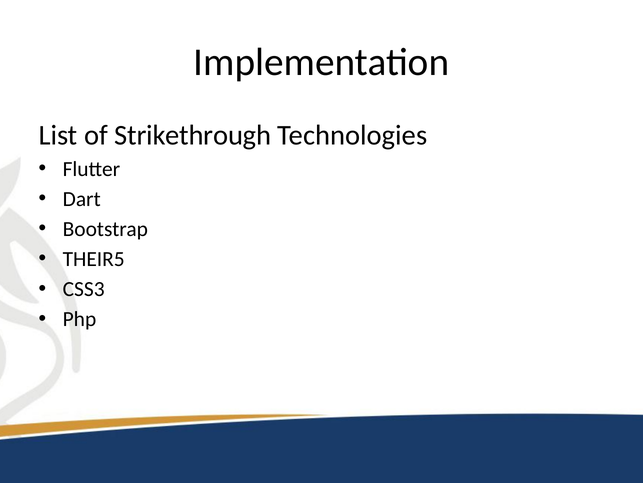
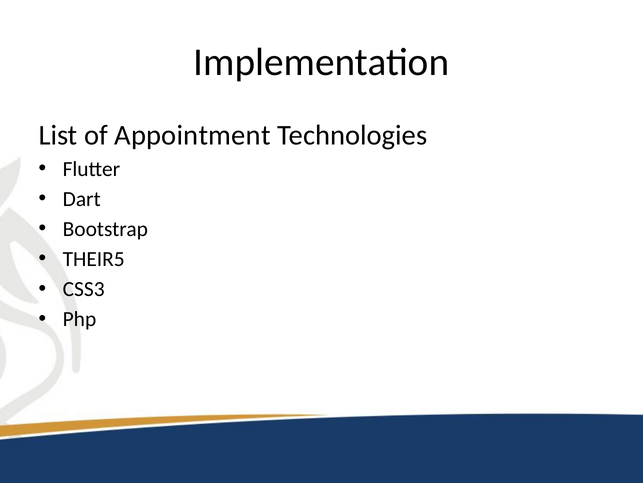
Strikethrough: Strikethrough -> Appointment
